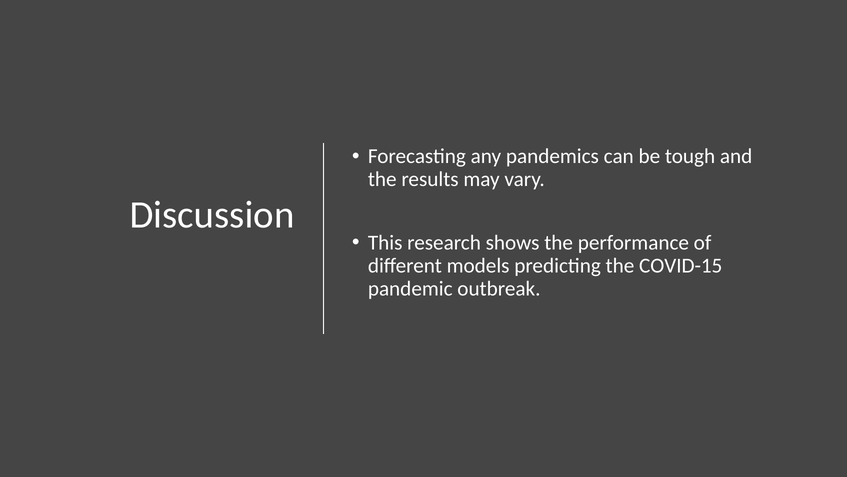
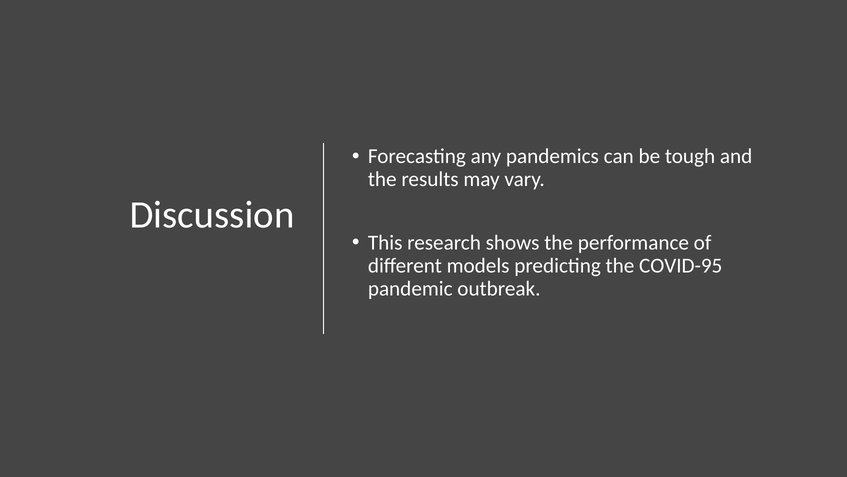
COVID-15: COVID-15 -> COVID-95
